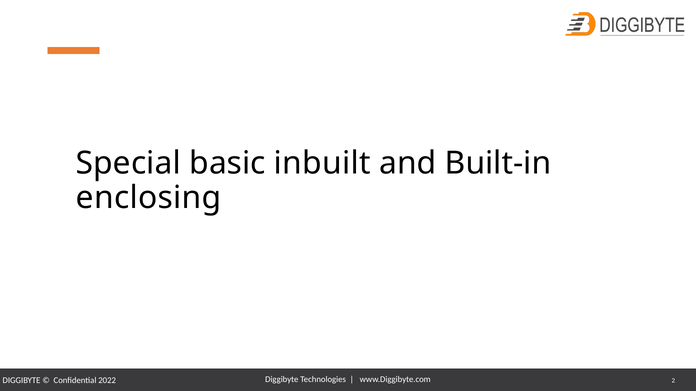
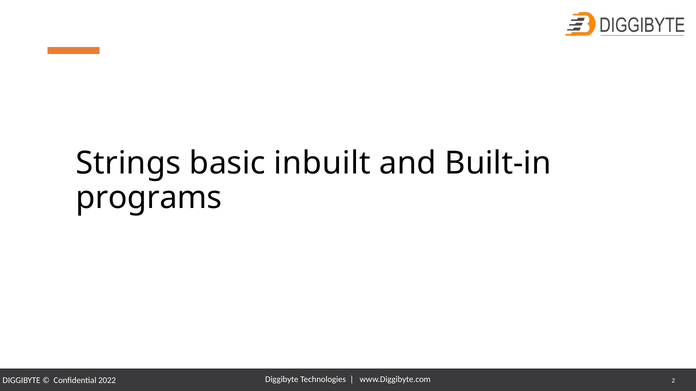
Special: Special -> Strings
enclosing: enclosing -> programs
